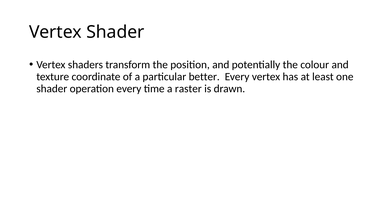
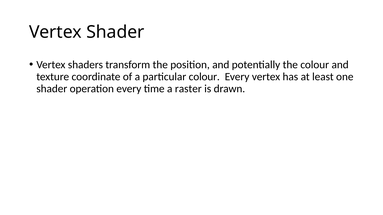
particular better: better -> colour
